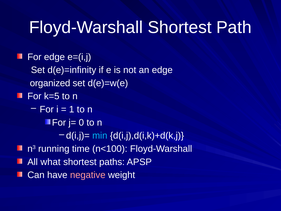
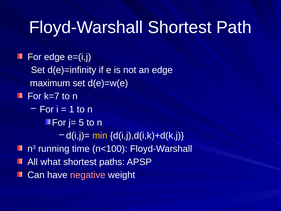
organized: organized -> maximum
k=5: k=5 -> k=7
0: 0 -> 5
min colour: light blue -> yellow
